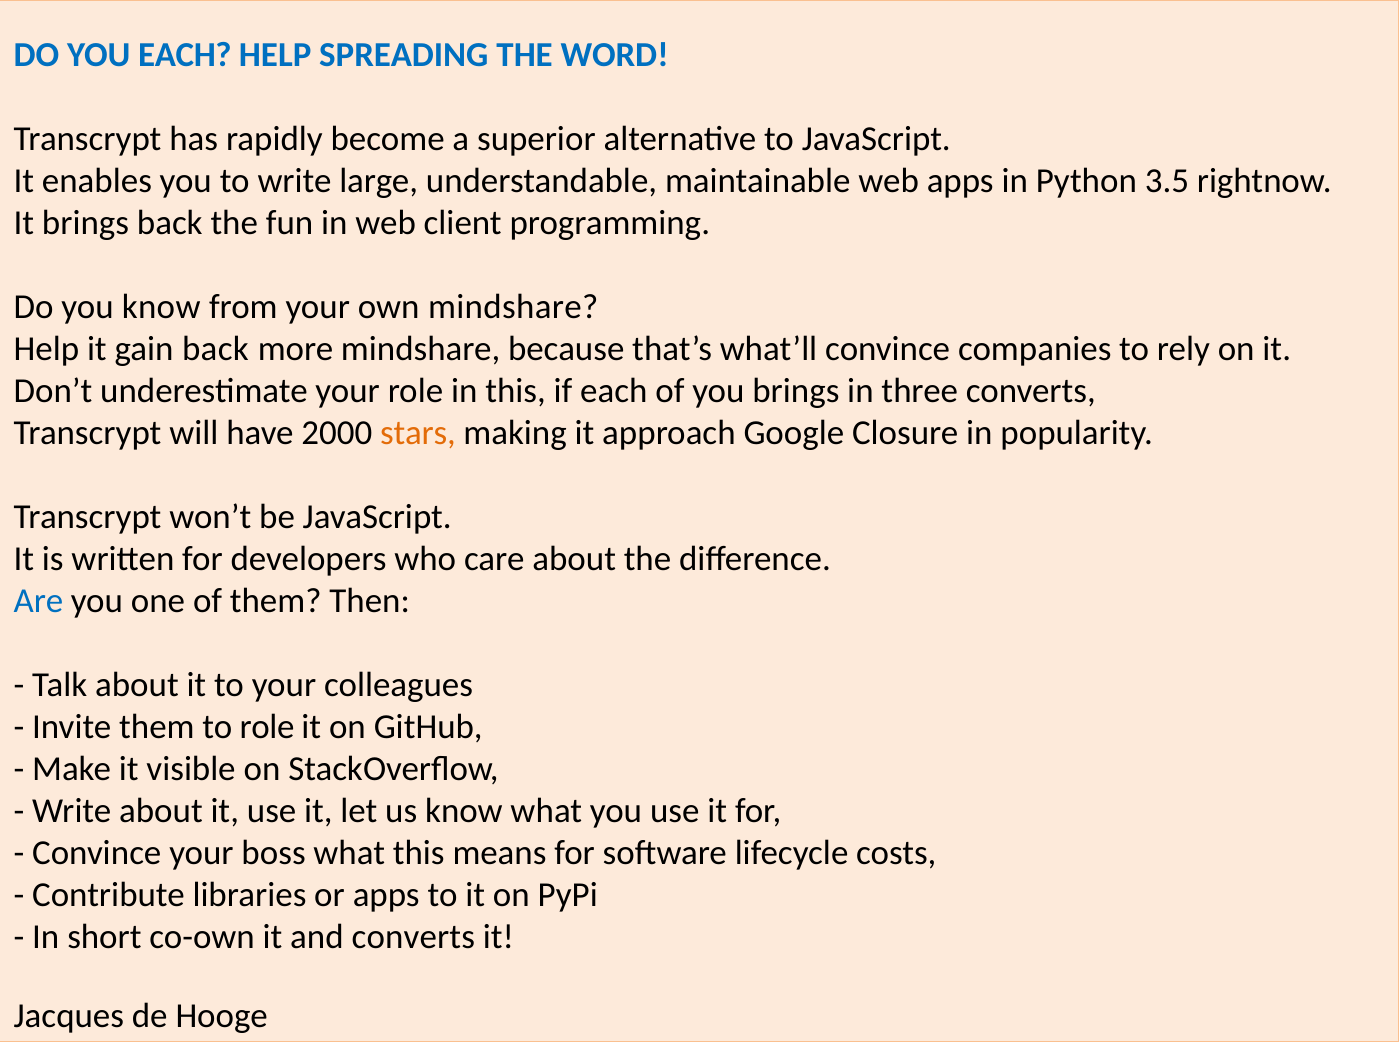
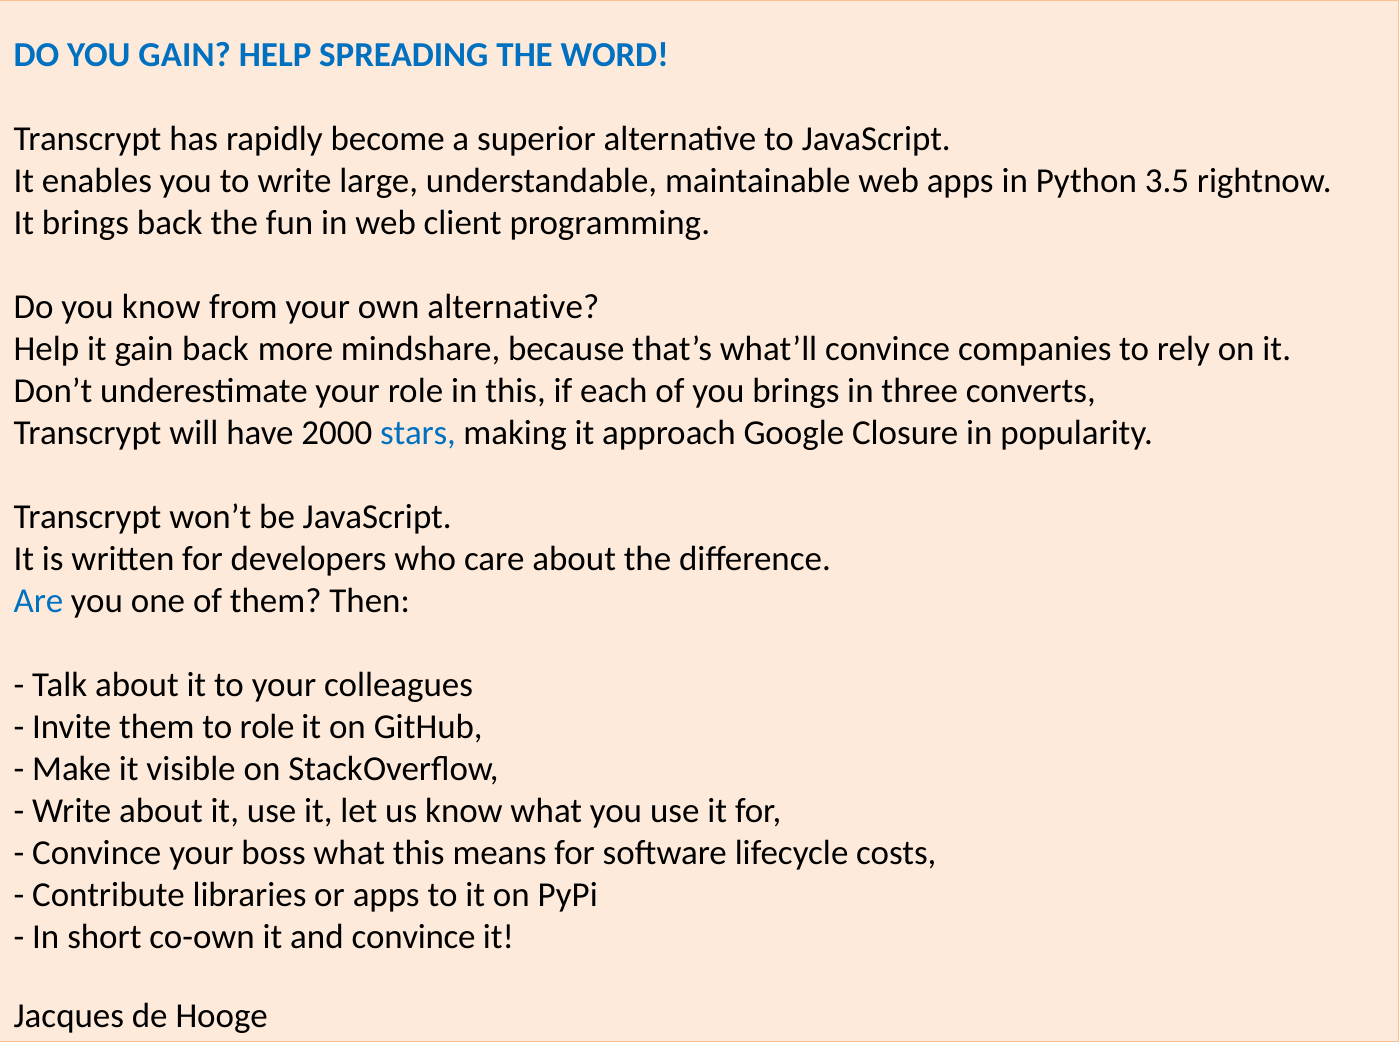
YOU EACH: EACH -> GAIN
own mindshare: mindshare -> alternative
stars colour: orange -> blue
and converts: converts -> convince
